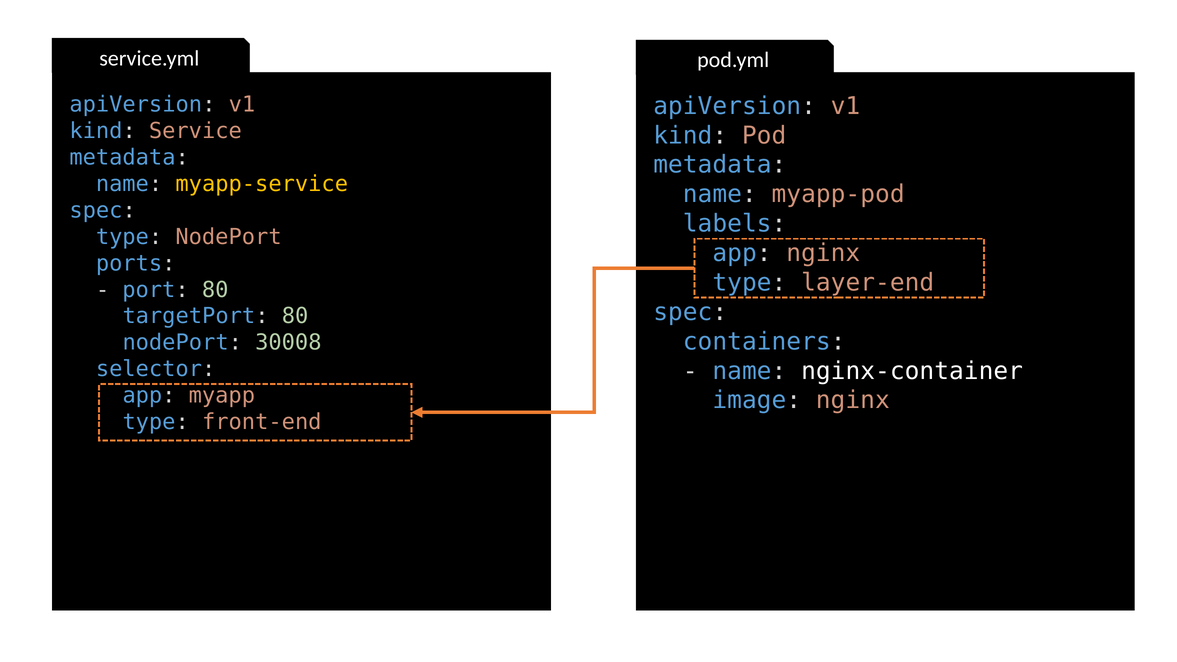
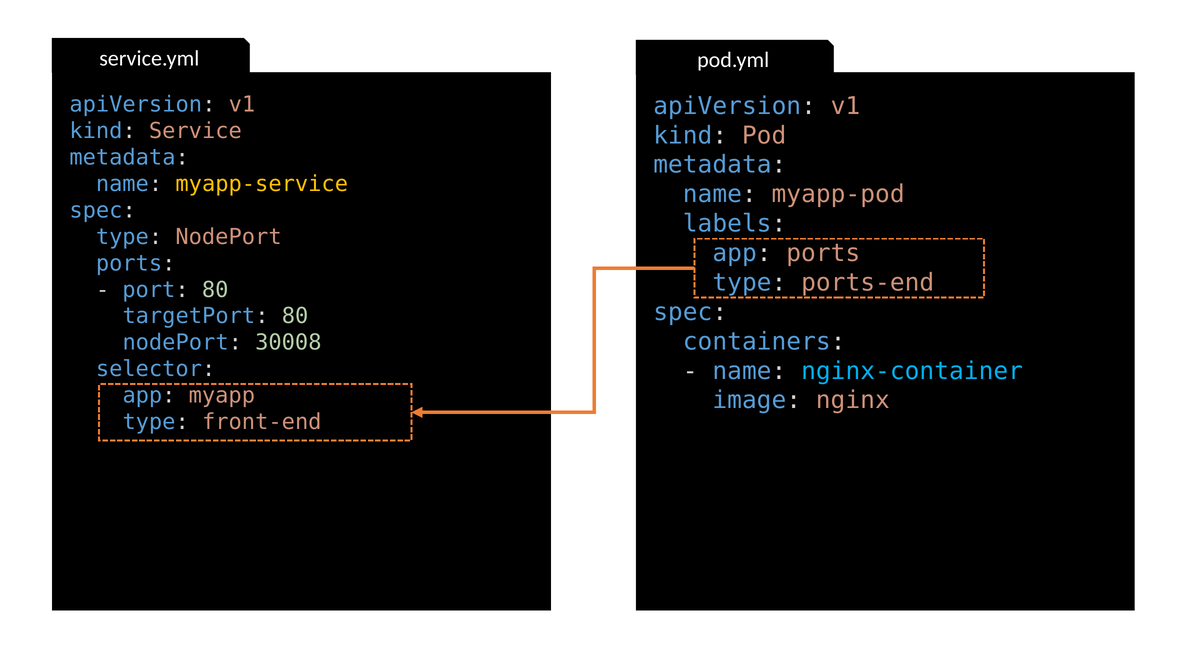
app nginx: nginx -> ports
layer-end: layer-end -> ports-end
nginx-container colour: white -> light blue
